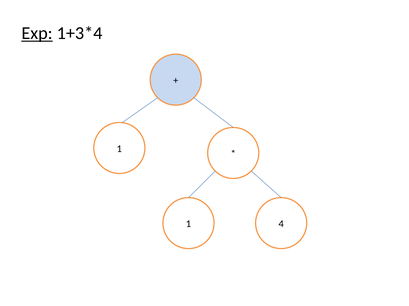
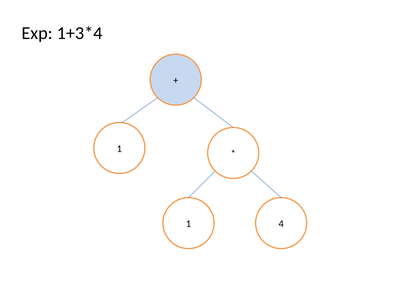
Exp underline: present -> none
